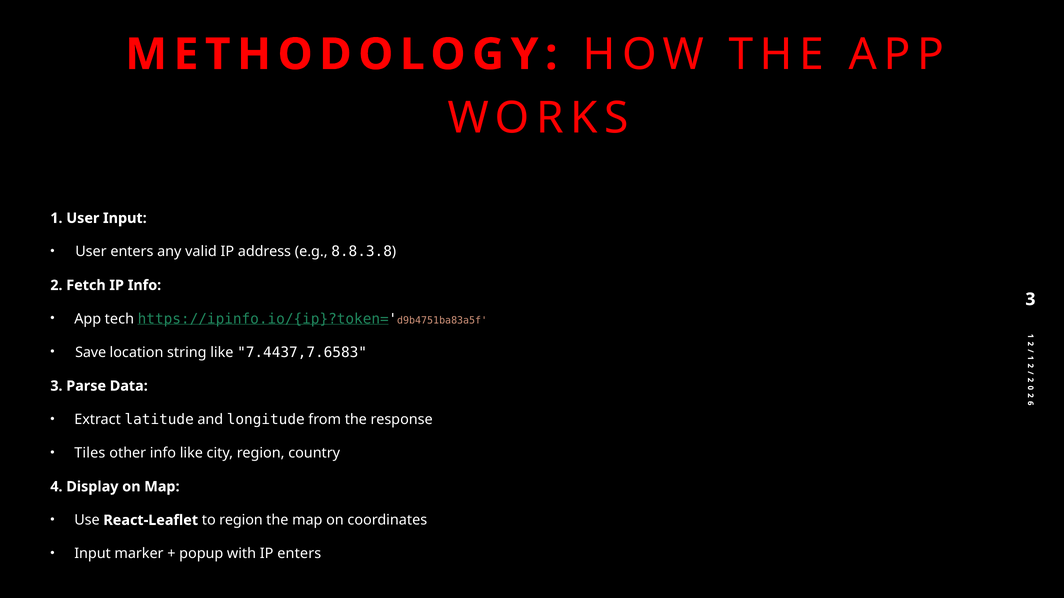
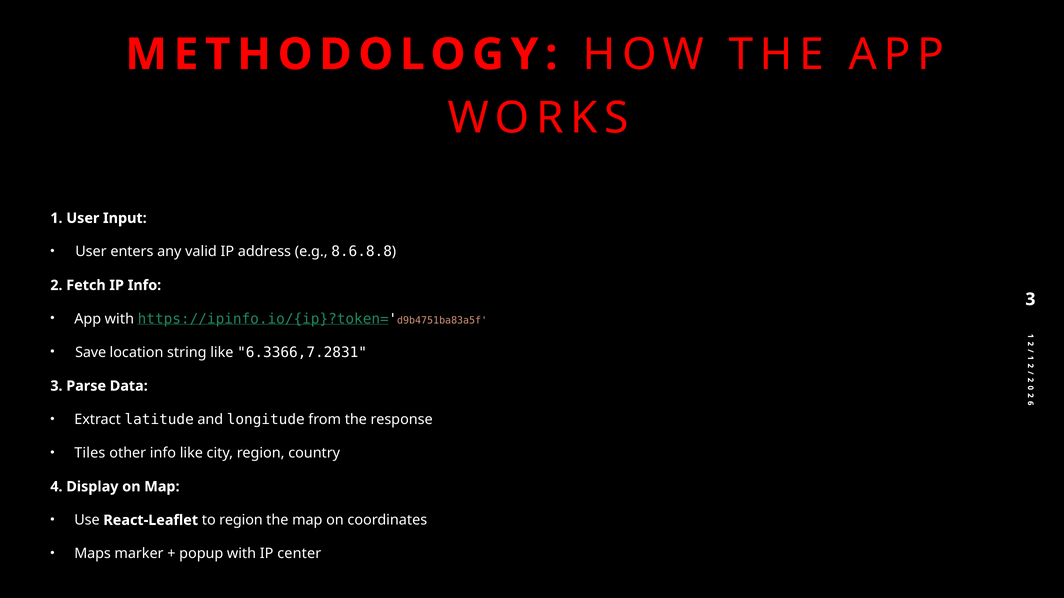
8.8.3.8: 8.8.3.8 -> 8.6.8.8
App tech: tech -> with
7.4437,7.6583: 7.4437,7.6583 -> 6.3366,7.2831
Input at (93, 554): Input -> Maps
IP enters: enters -> center
